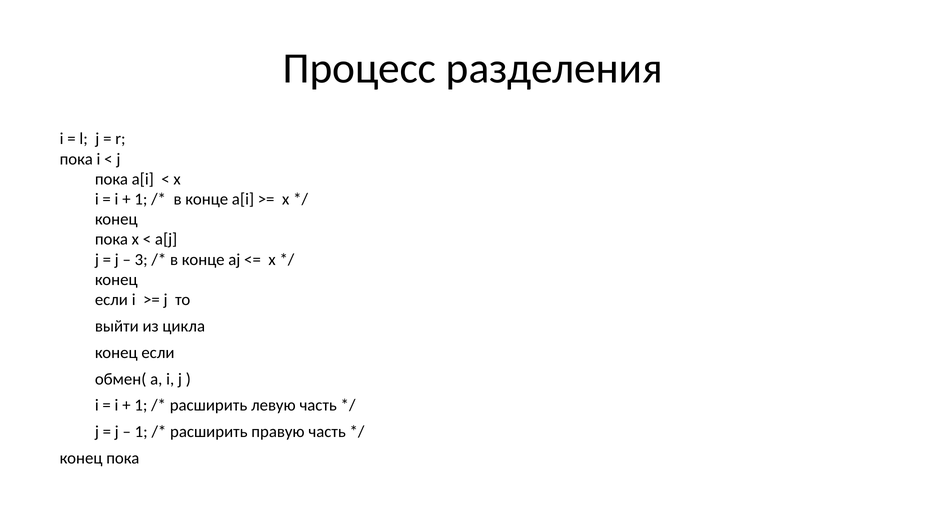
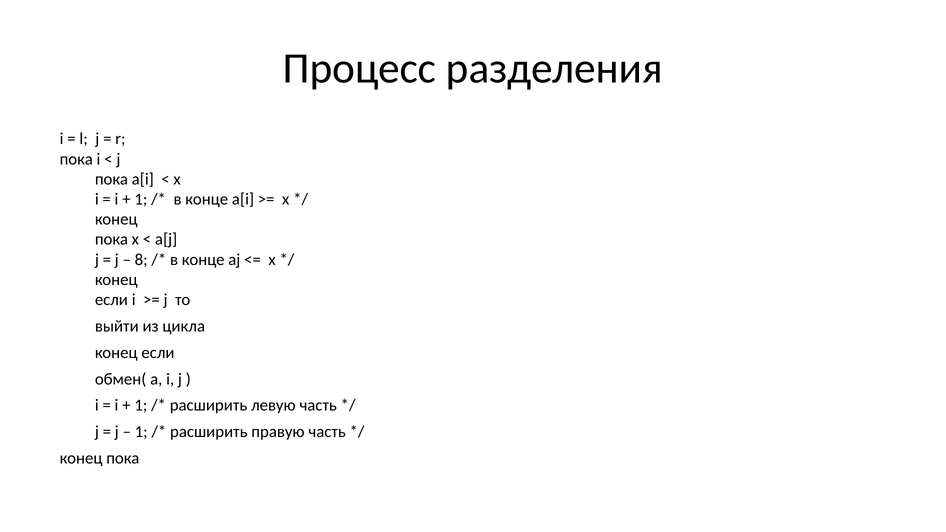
3: 3 -> 8
